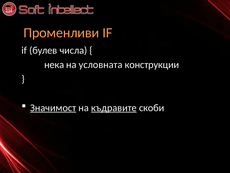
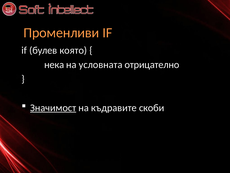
числа: числа -> която
конструкции: конструкции -> отрицателно
къдравите underline: present -> none
